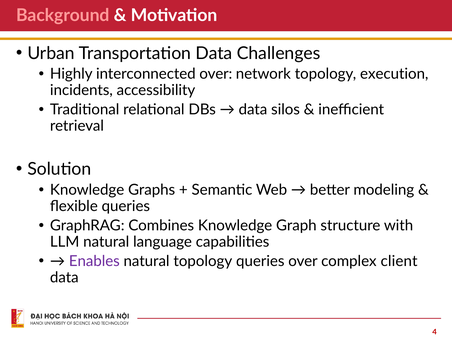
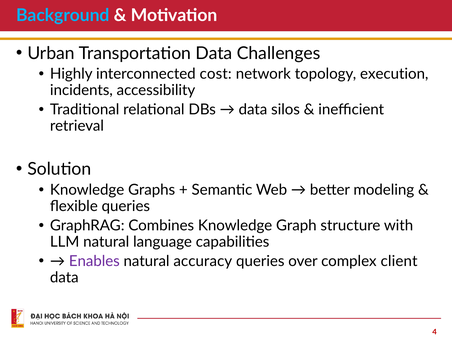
Background colour: pink -> light blue
interconnected over: over -> cost
natural topology: topology -> accuracy
